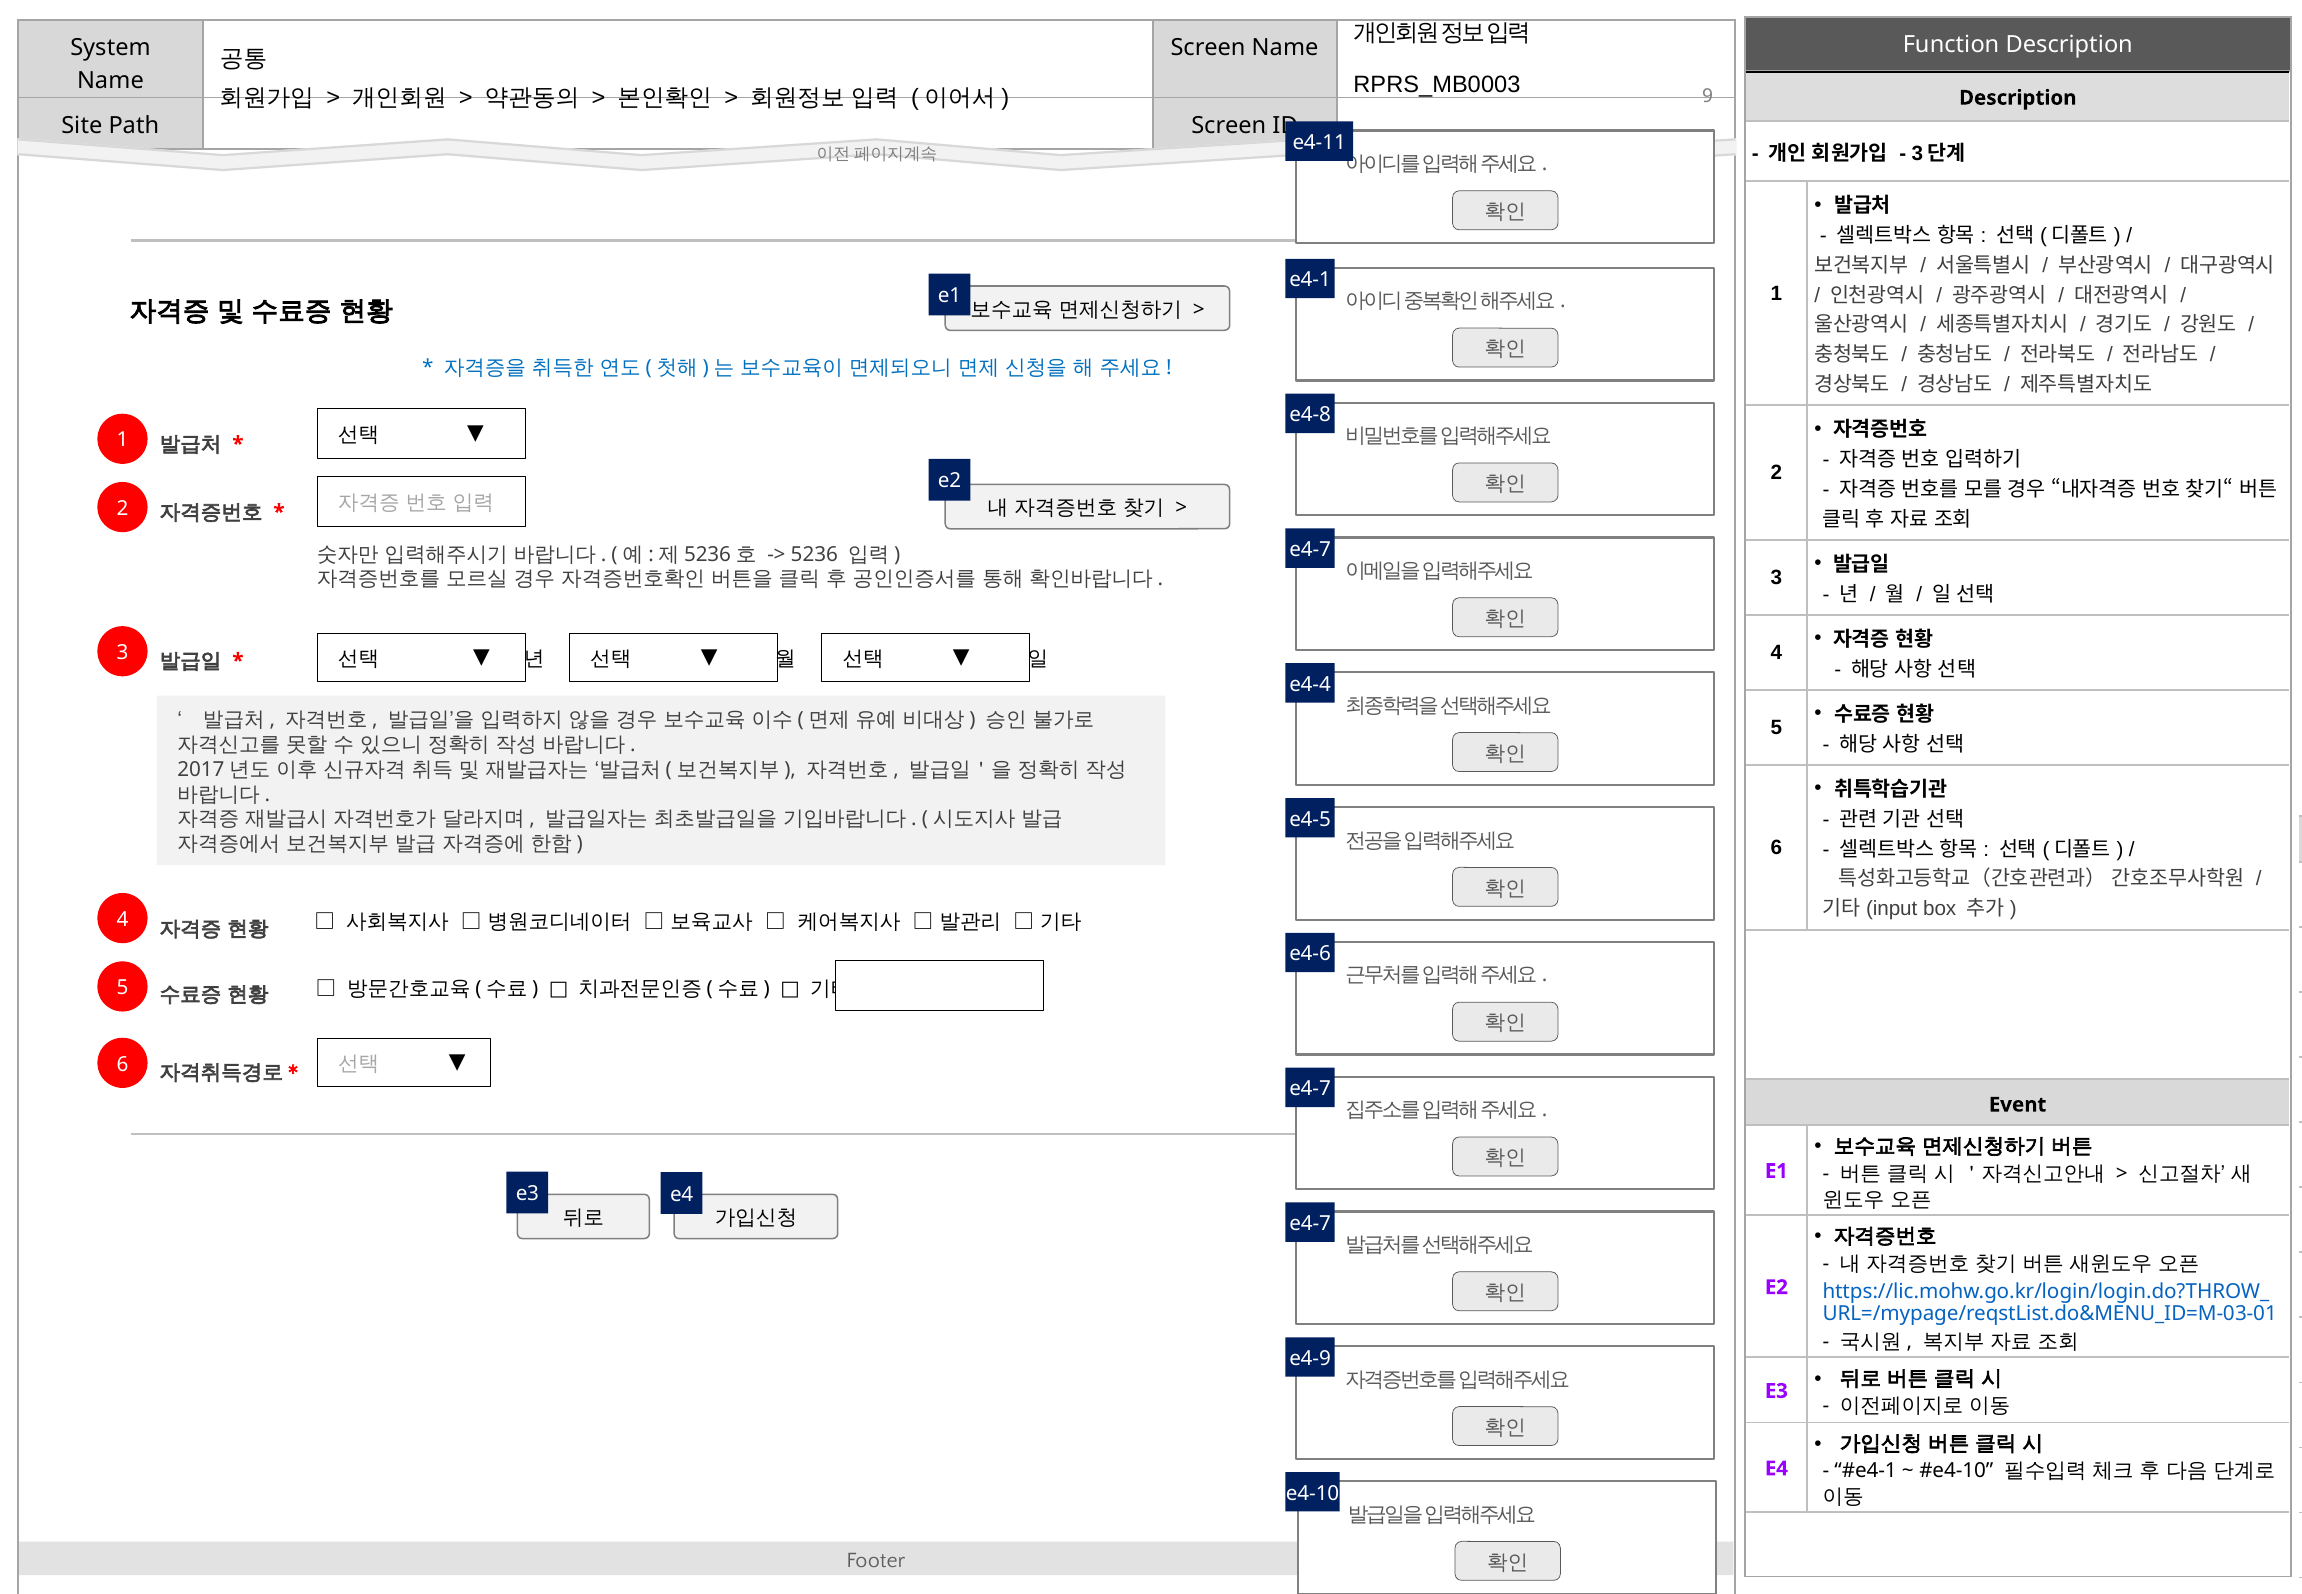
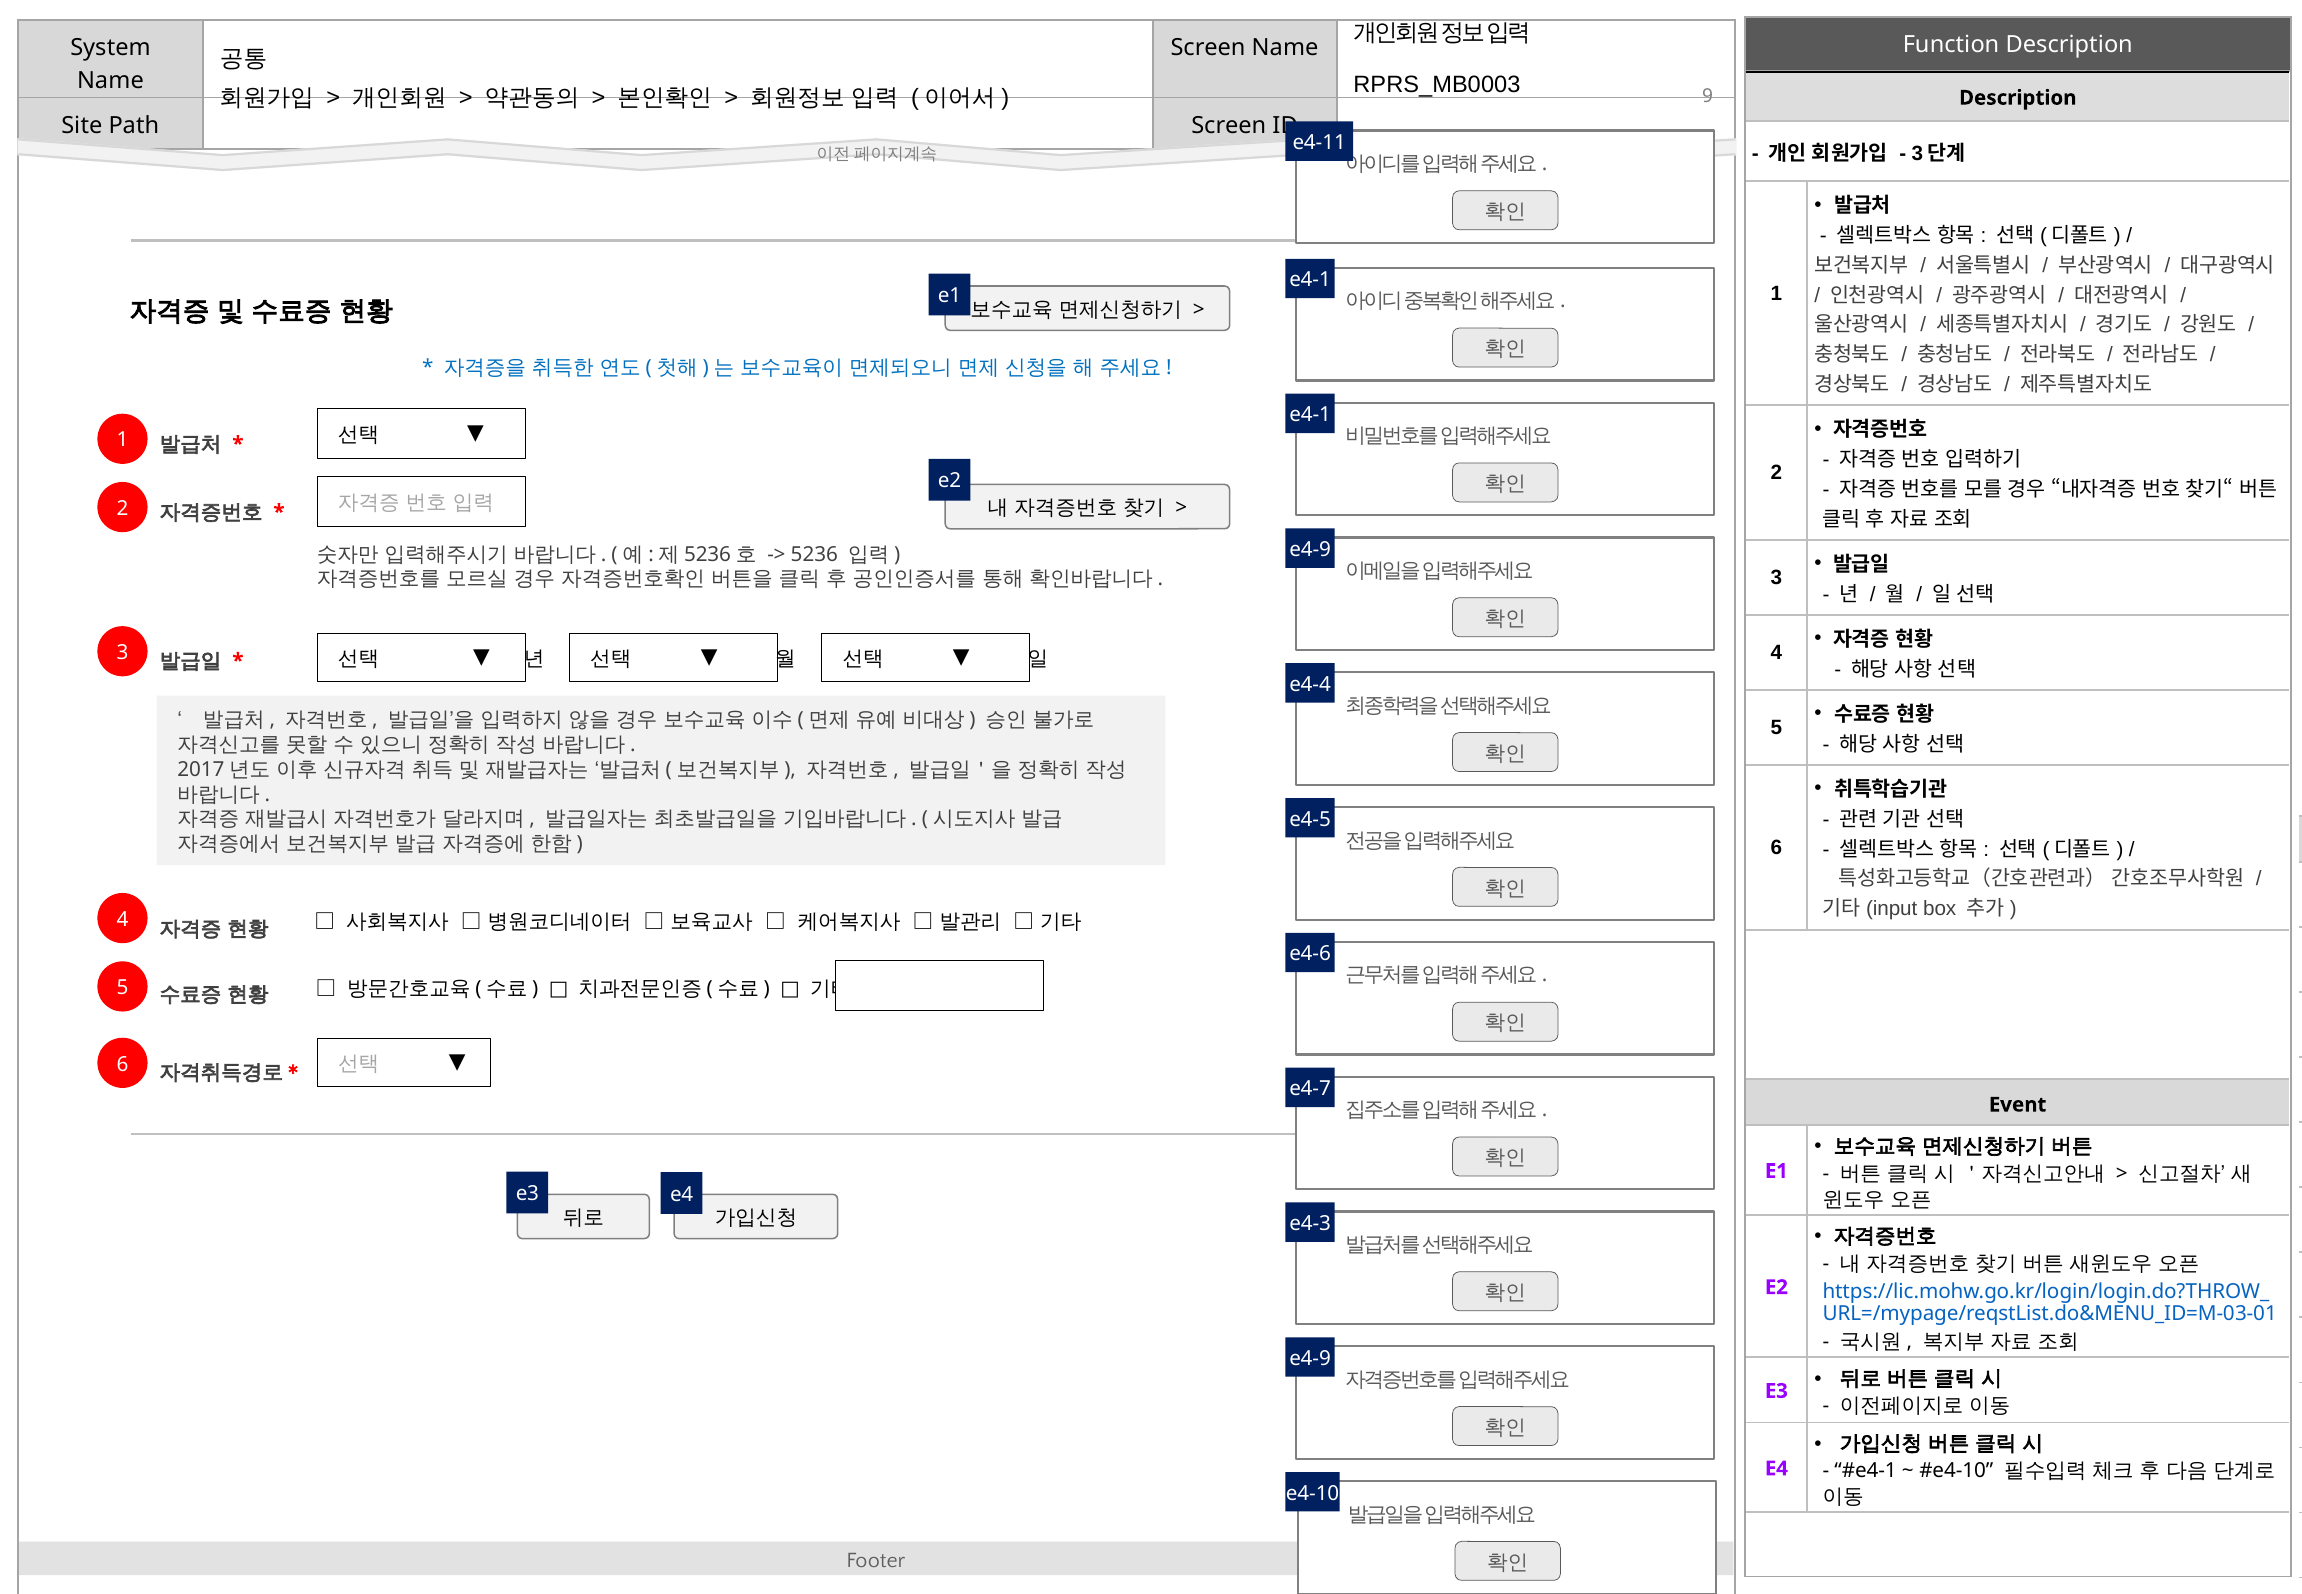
e4-8 at (1310, 415): e4-8 -> e4-1
e4-7 at (1310, 550): e4-7 -> e4-9
e4-7 at (1310, 1223): e4-7 -> e4-3
